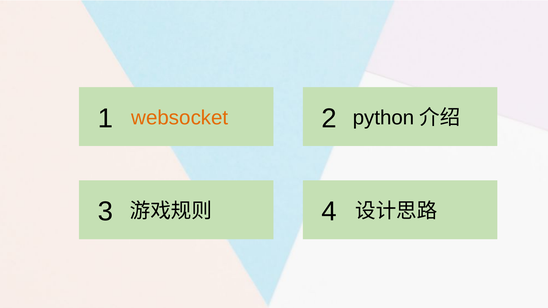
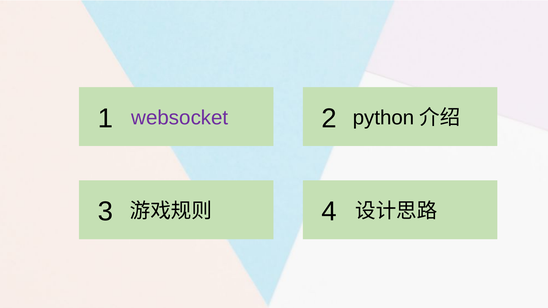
websocket colour: orange -> purple
